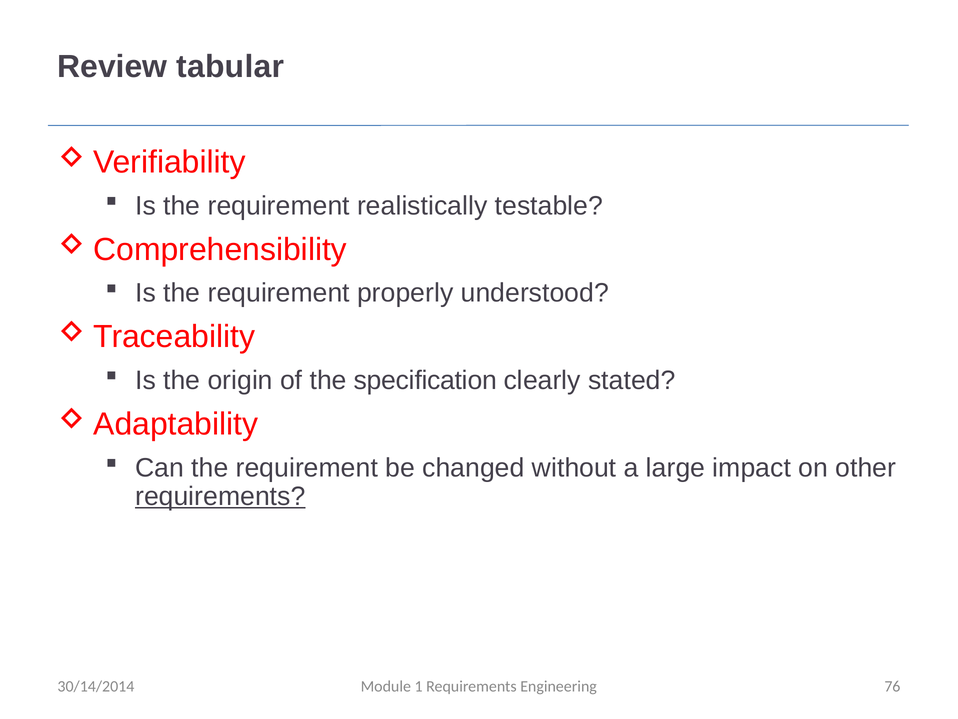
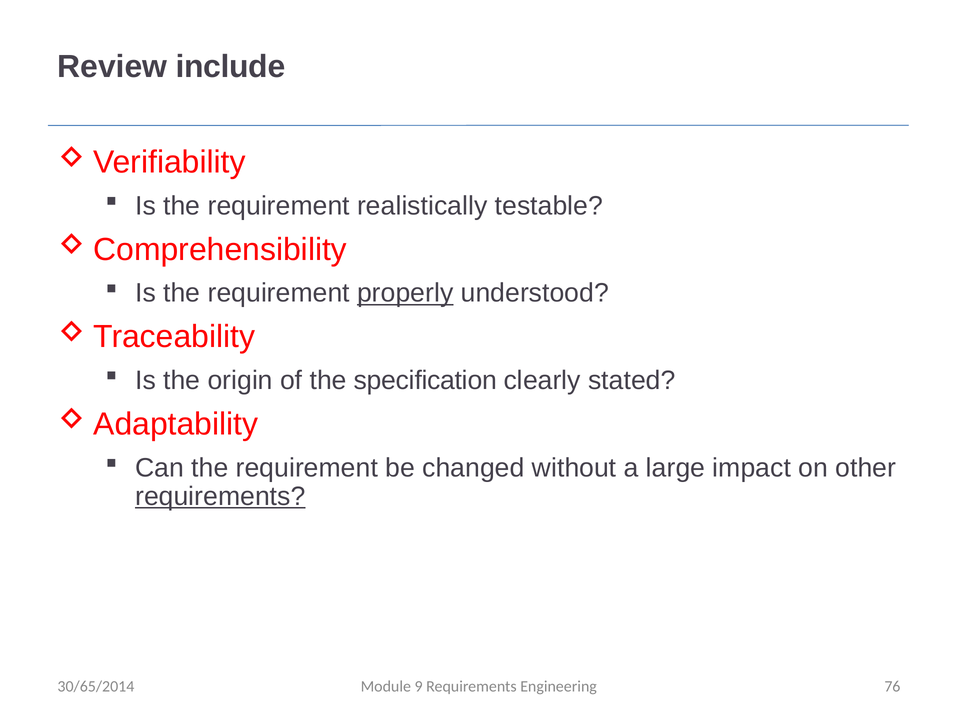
tabular: tabular -> include
properly underline: none -> present
30/14/2014: 30/14/2014 -> 30/65/2014
1: 1 -> 9
